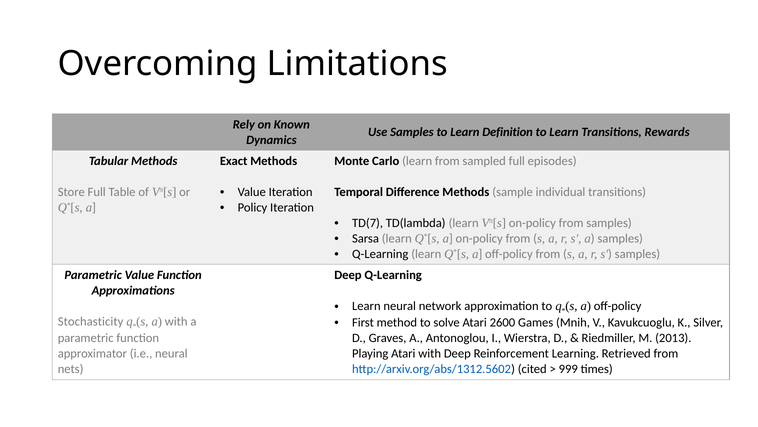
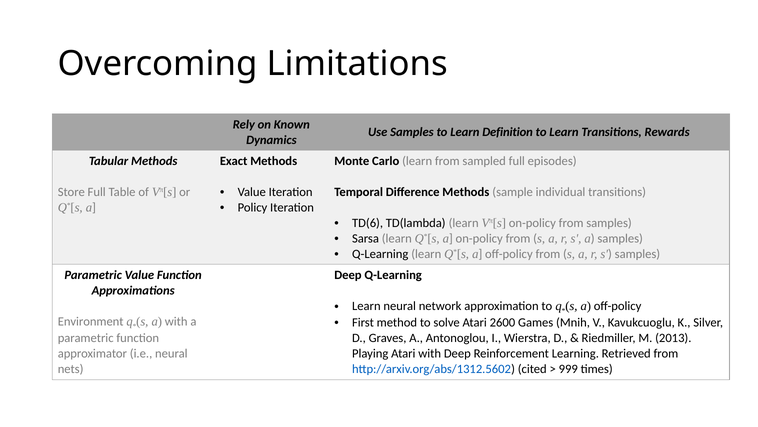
TD(7: TD(7 -> TD(6
Stochasticity: Stochasticity -> Environment
